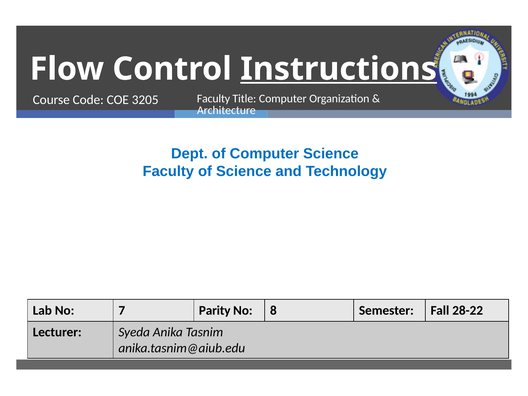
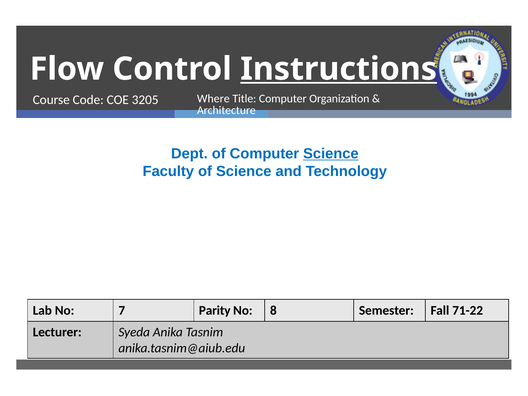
Faculty at (213, 99): Faculty -> Where
Science at (331, 154) underline: none -> present
28-22: 28-22 -> 71-22
